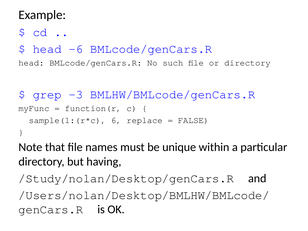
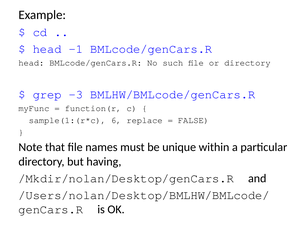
-6: -6 -> -1
/Study/nolan/Desktop/genCars.R: /Study/nolan/Desktop/genCars.R -> /Mkdir/nolan/Desktop/genCars.R
